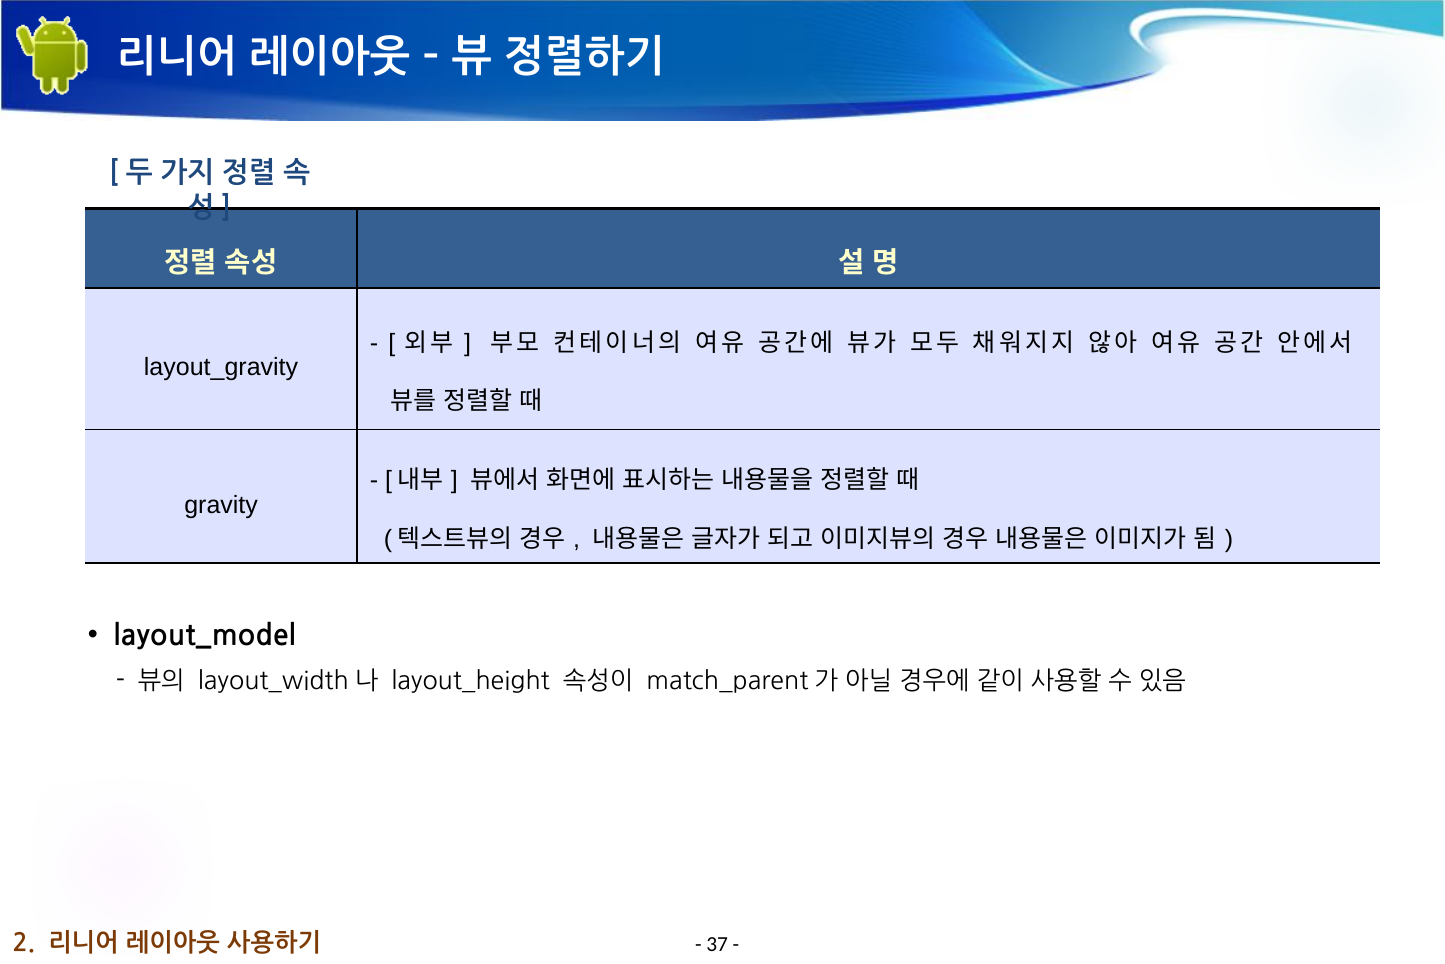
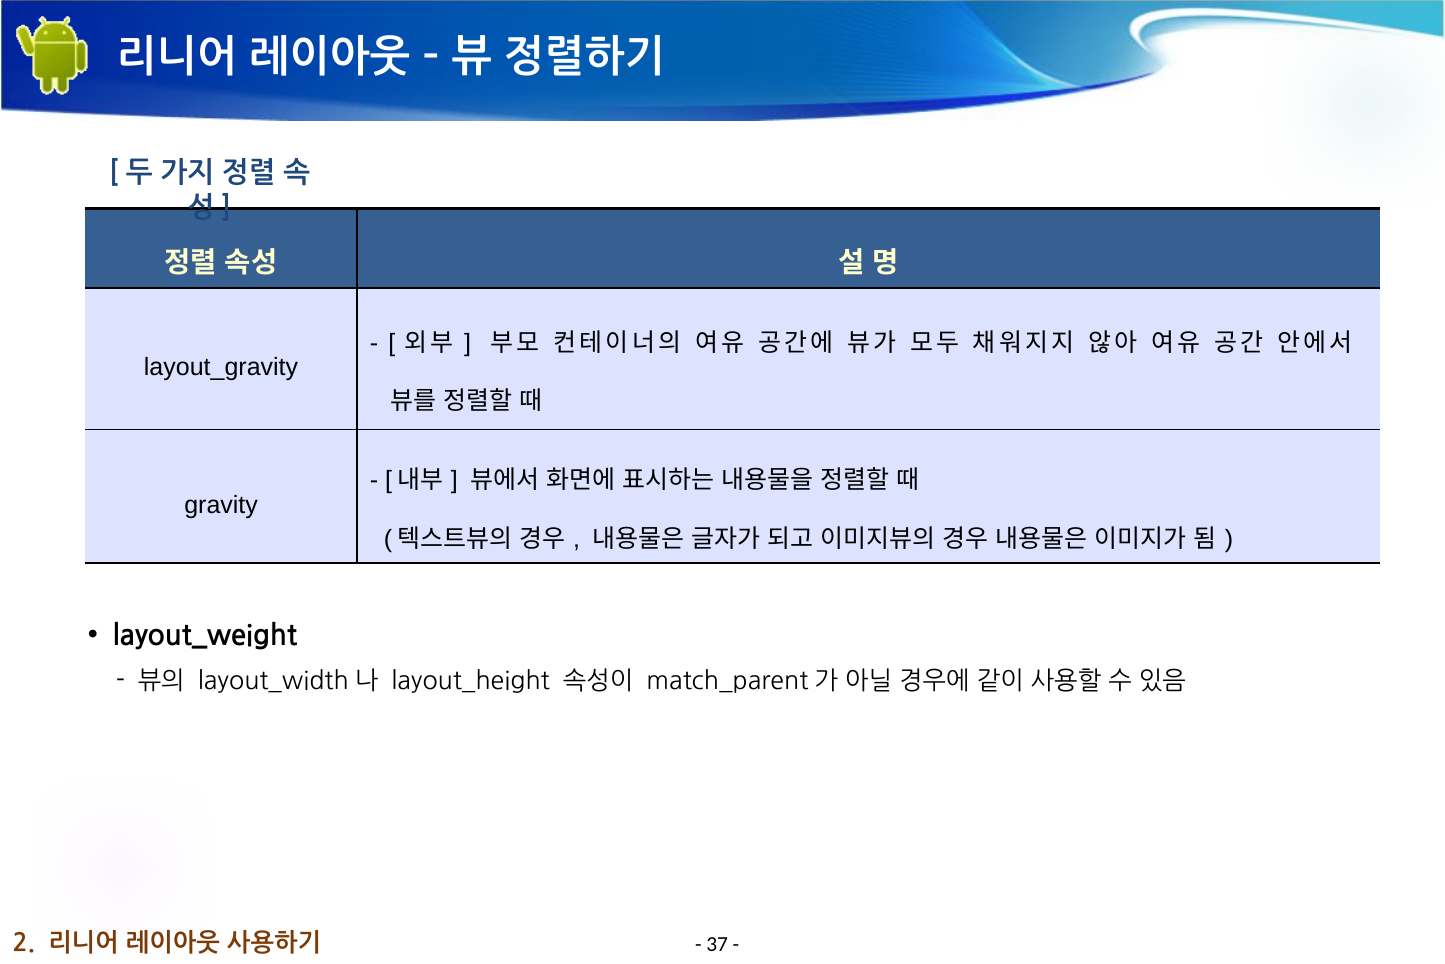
layout_model: layout_model -> layout_weight
